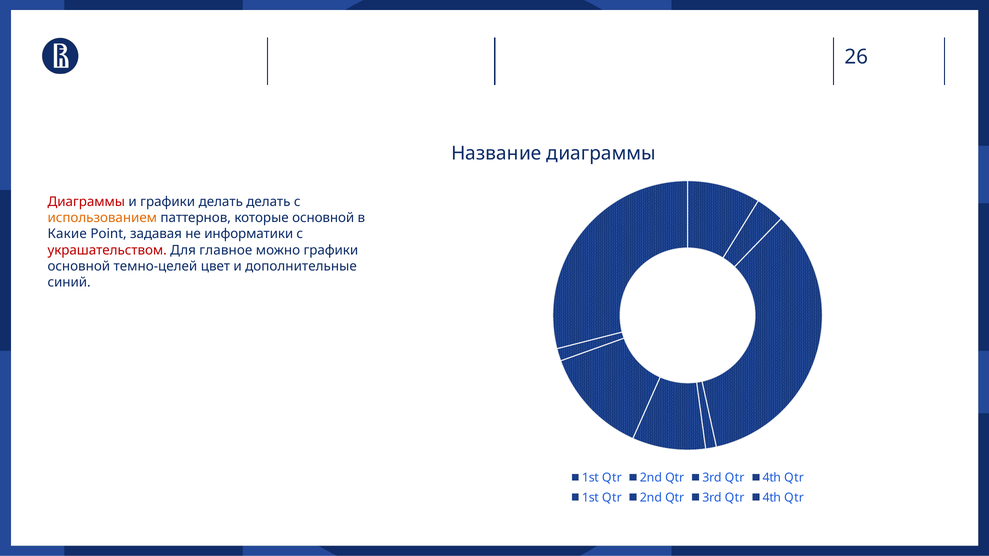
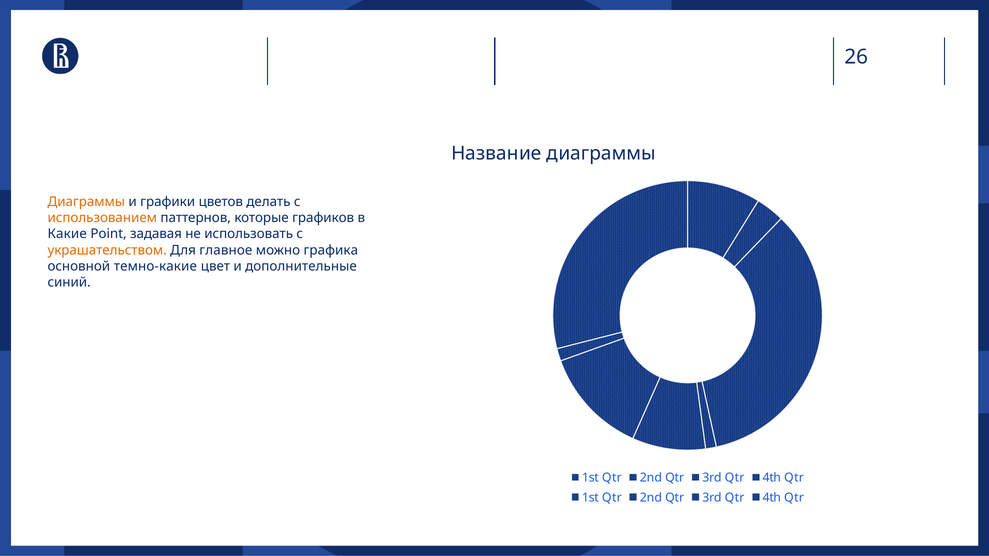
Диаграммы at (86, 202) colour: red -> orange
графики делать: делать -> цветов
которые основной: основной -> графиков
информатики: информатики -> использовать
украшательством colour: red -> orange
можно графики: графики -> графика
темно-целей: темно-целей -> темно-какие
